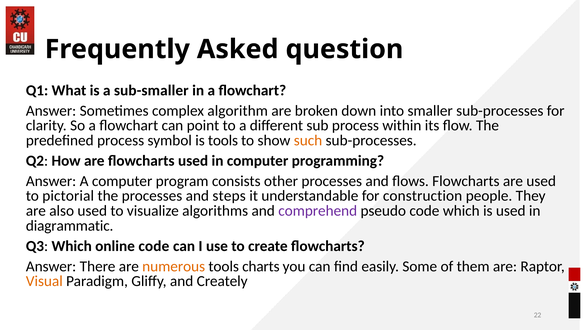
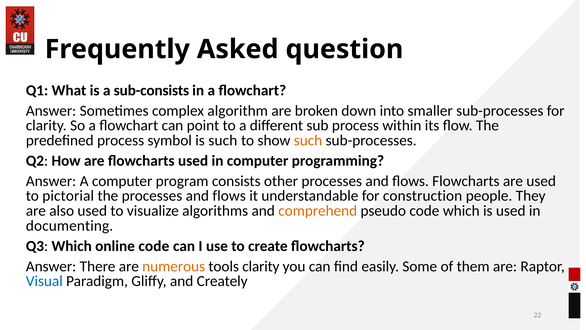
sub-smaller: sub-smaller -> sub-consists
is tools: tools -> such
the processes and steps: steps -> flows
comprehend colour: purple -> orange
diagrammatic: diagrammatic -> documenting
tools charts: charts -> clarity
Visual colour: orange -> blue
